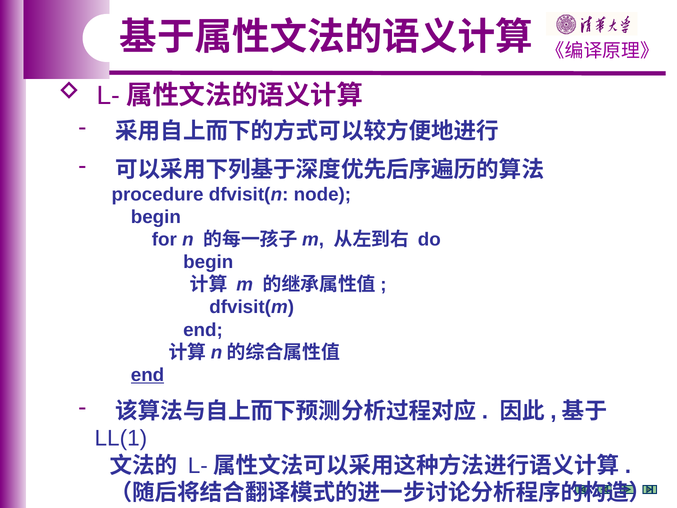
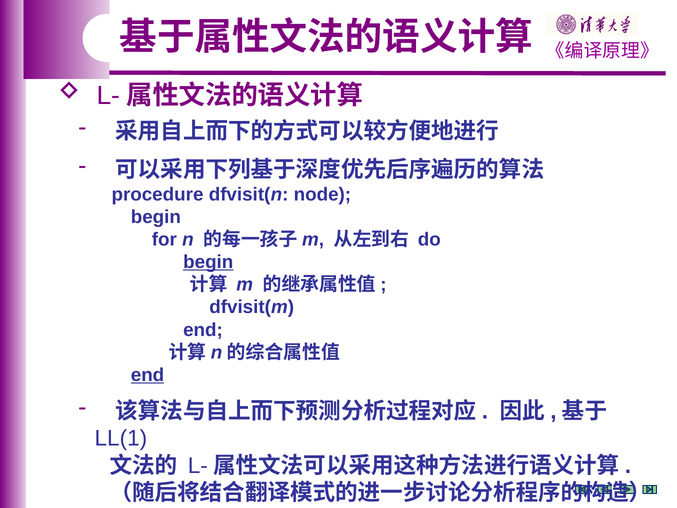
begin at (208, 262) underline: none -> present
